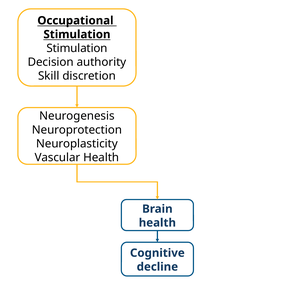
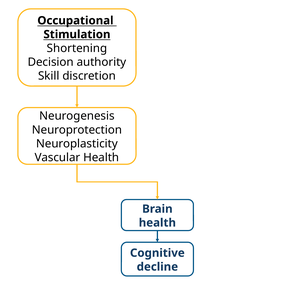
Stimulation at (77, 48): Stimulation -> Shortening
